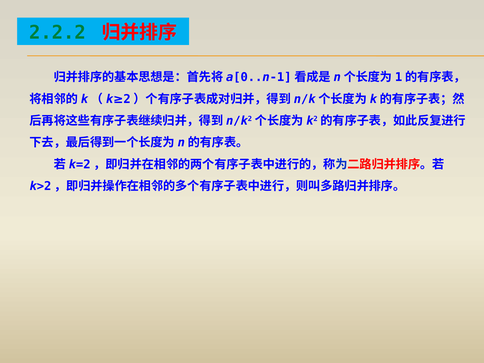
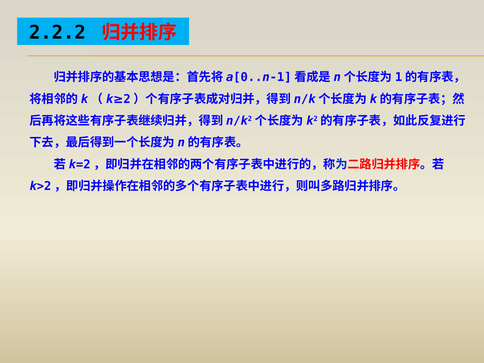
2.2.2 colour: green -> black
